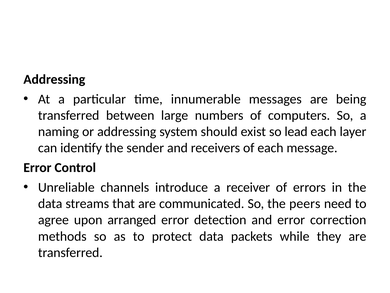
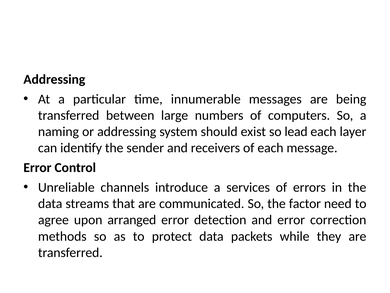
receiver: receiver -> services
peers: peers -> factor
